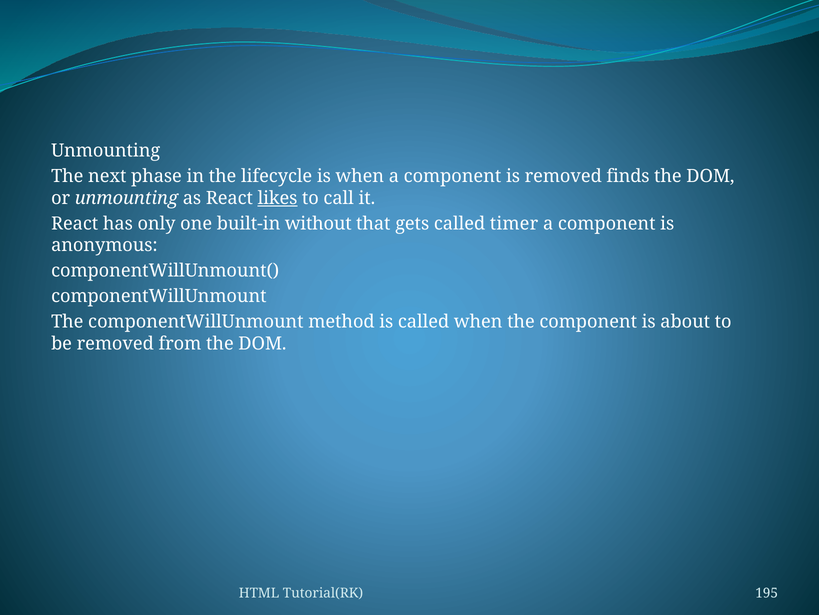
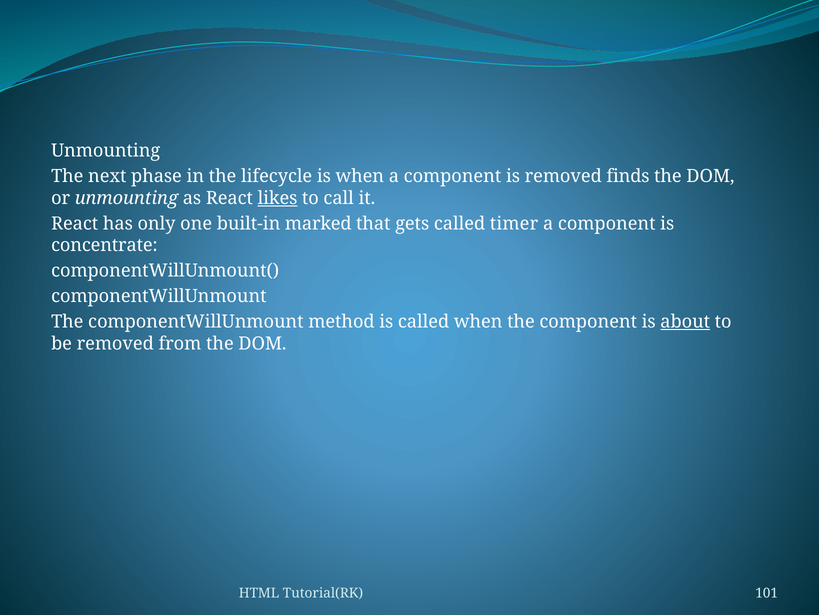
without: without -> marked
anonymous: anonymous -> concentrate
about underline: none -> present
195: 195 -> 101
